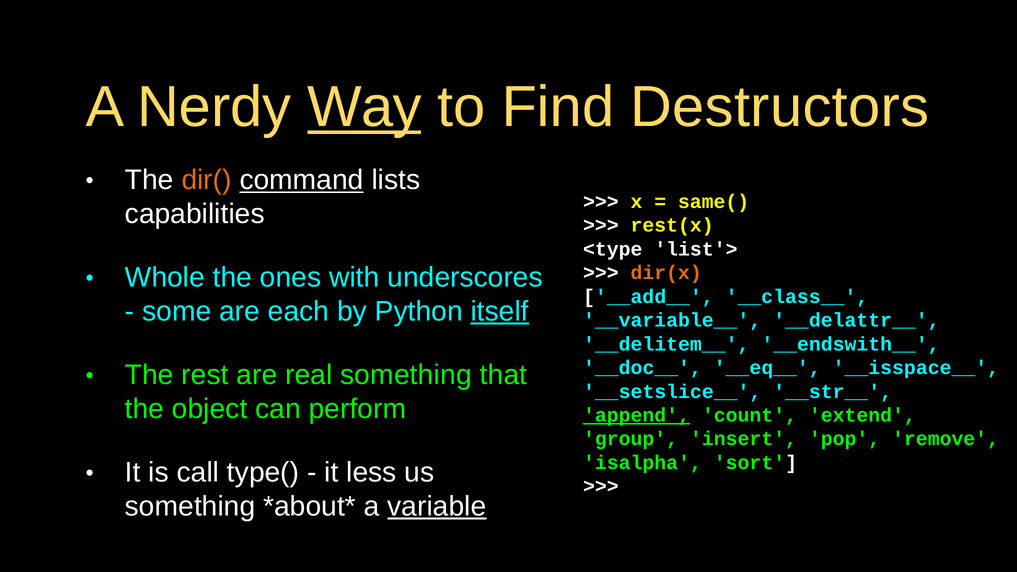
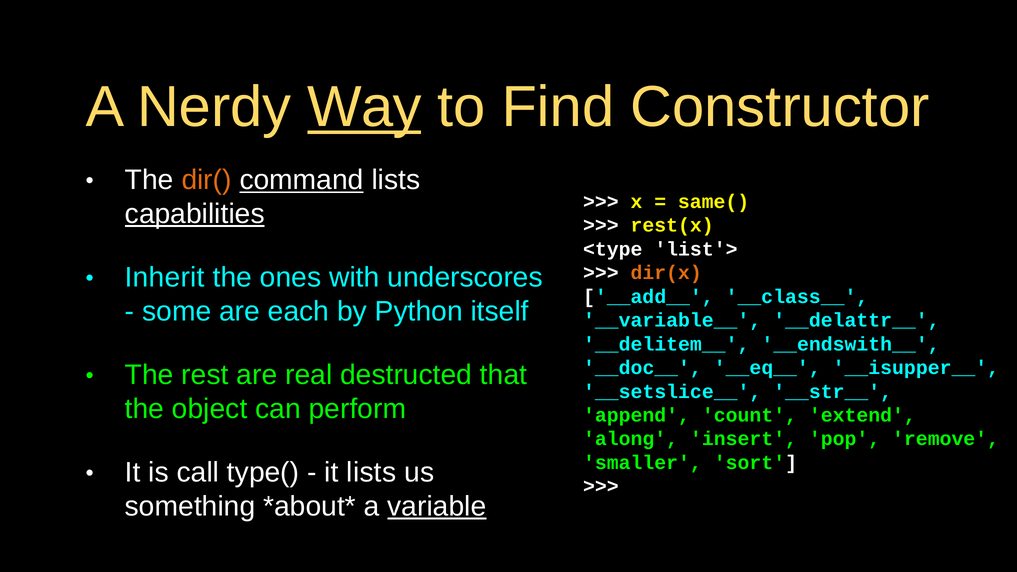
Destructors: Destructors -> Constructor
capabilities underline: none -> present
Whole: Whole -> Inherit
itself underline: present -> none
__isspace__: __isspace__ -> __isupper__
real something: something -> destructed
append underline: present -> none
group: group -> along
isalpha: isalpha -> smaller
it less: less -> lists
